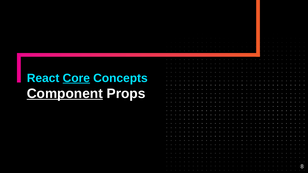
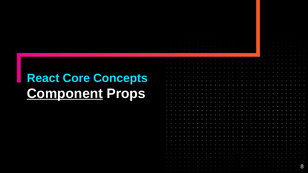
Core underline: present -> none
